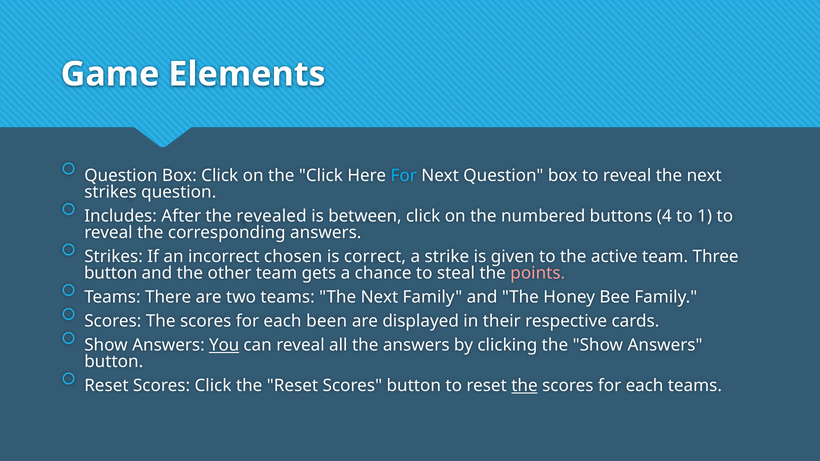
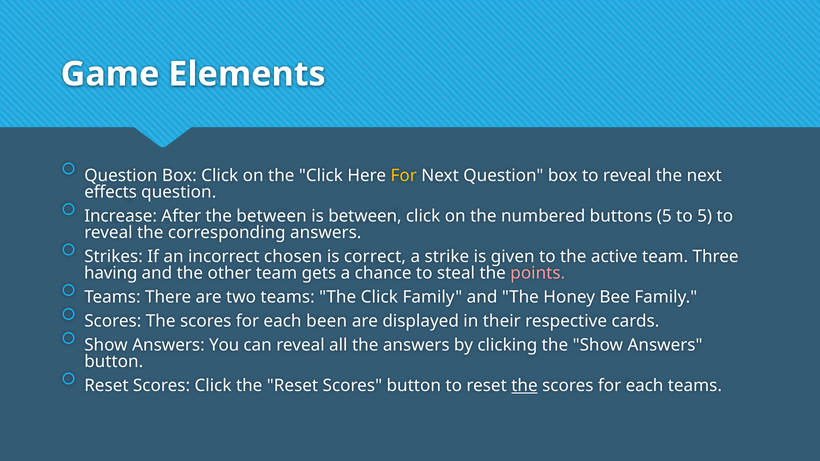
For at (404, 176) colour: light blue -> yellow
strikes at (111, 192): strikes -> effects
Includes: Includes -> Increase
the revealed: revealed -> between
buttons 4: 4 -> 5
to 1: 1 -> 5
button at (111, 273): button -> having
teams The Next: Next -> Click
You underline: present -> none
